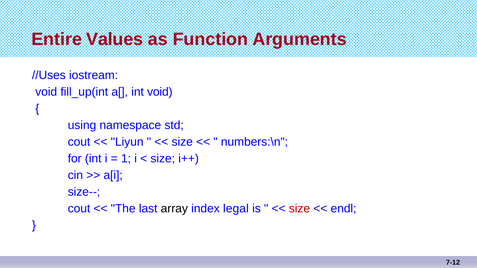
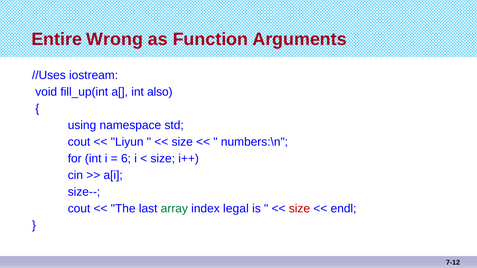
Values: Values -> Wrong
int void: void -> also
1: 1 -> 6
array colour: black -> green
